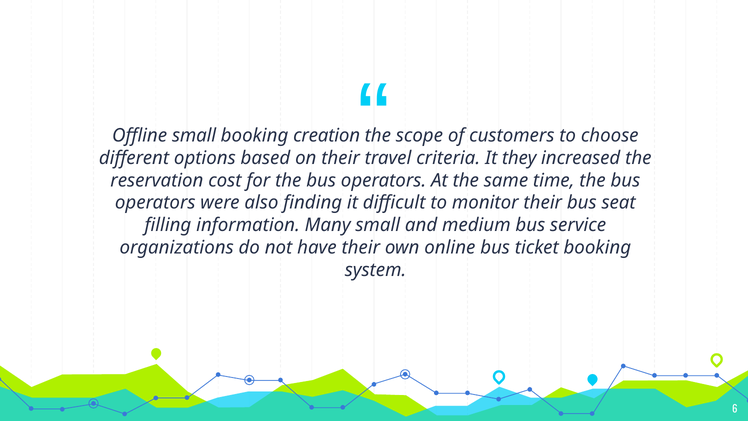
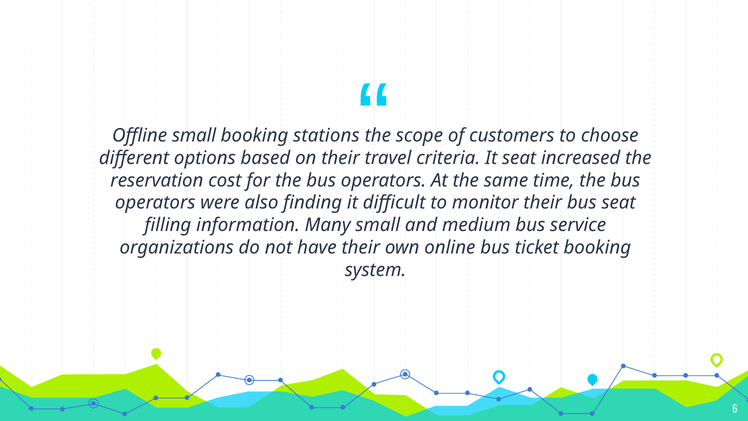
creation: creation -> stations
It they: they -> seat
